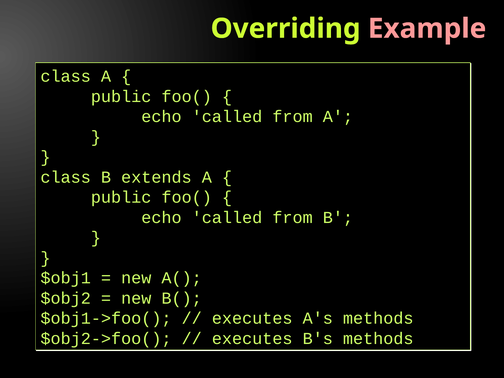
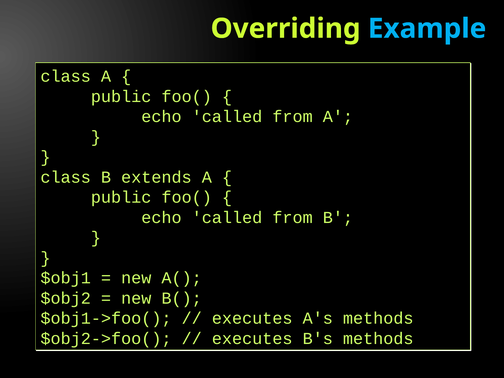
Example colour: pink -> light blue
